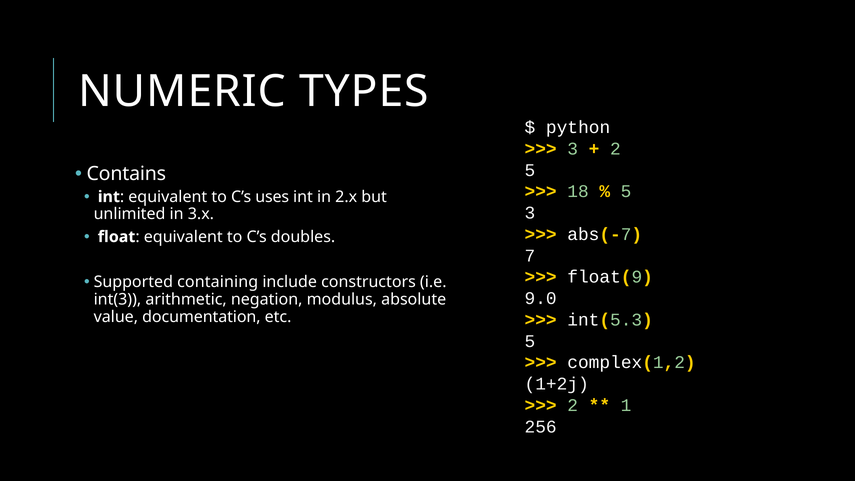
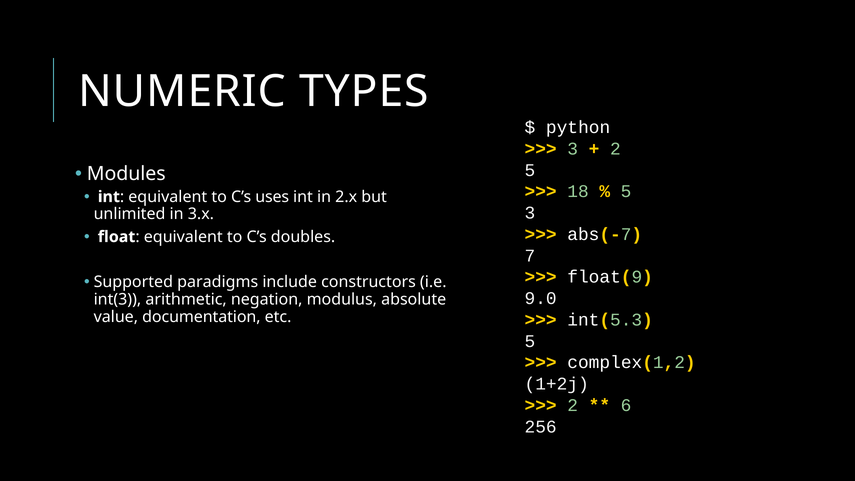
Contains: Contains -> Modules
containing: containing -> paradigms
1: 1 -> 6
